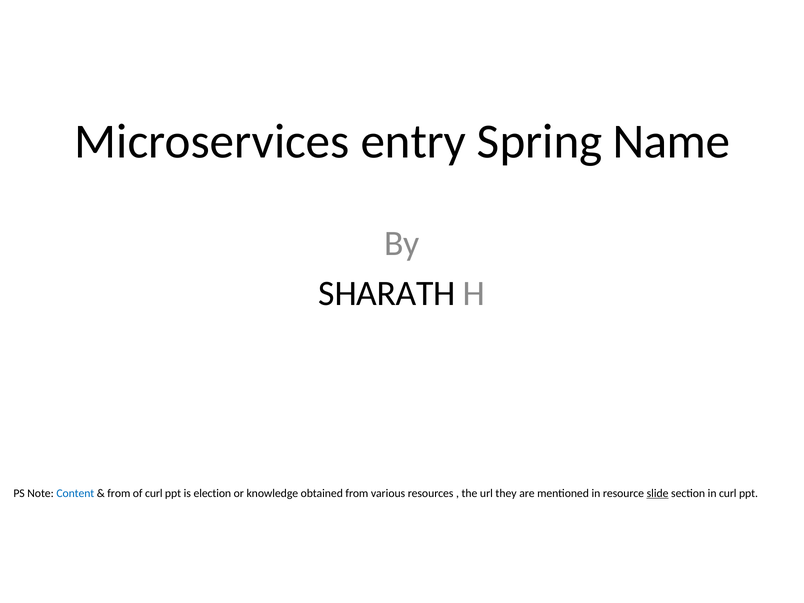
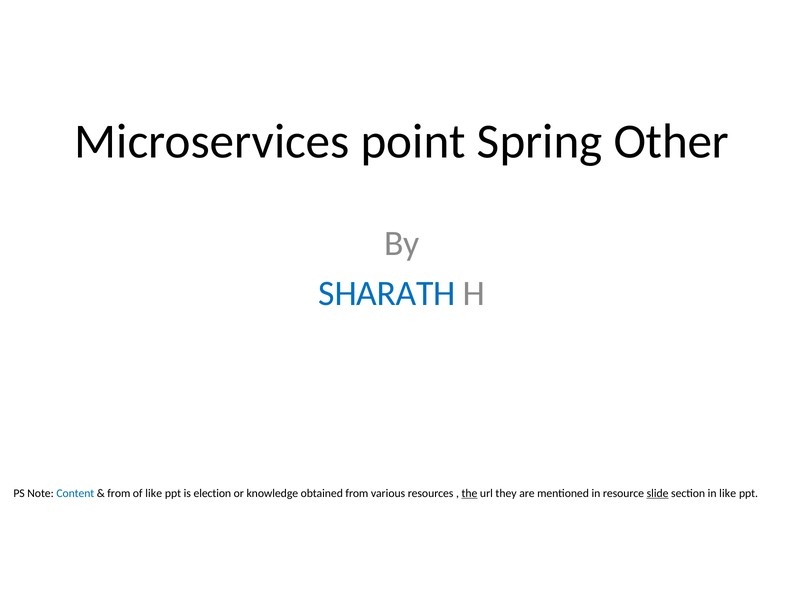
entry: entry -> point
Name: Name -> Other
SHARATH colour: black -> blue
of curl: curl -> like
the underline: none -> present
in curl: curl -> like
